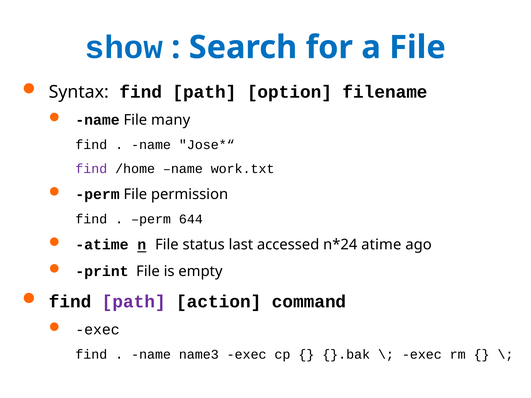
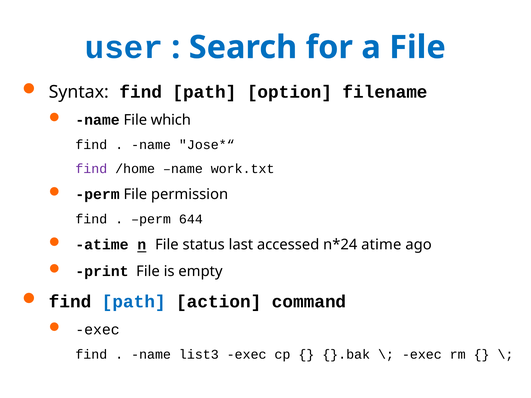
show: show -> user
many: many -> which
path at (134, 302) colour: purple -> blue
name3: name3 -> list3
